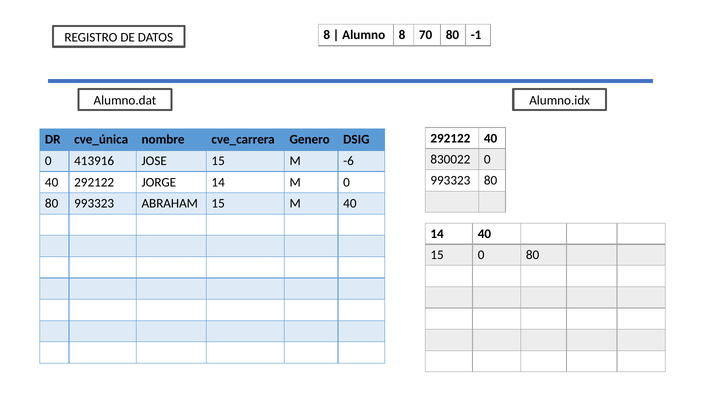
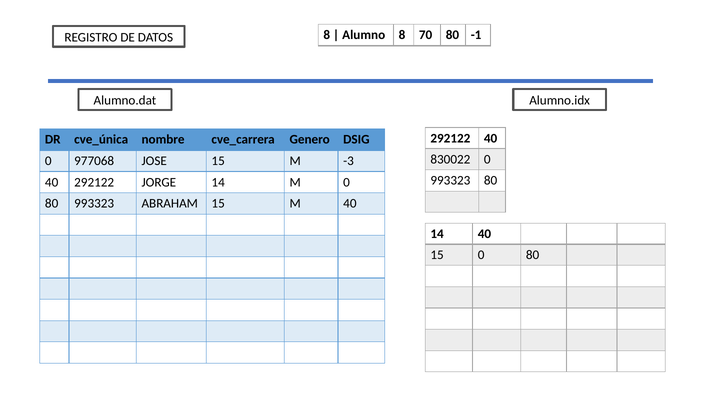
413916: 413916 -> 977068
-6: -6 -> -3
